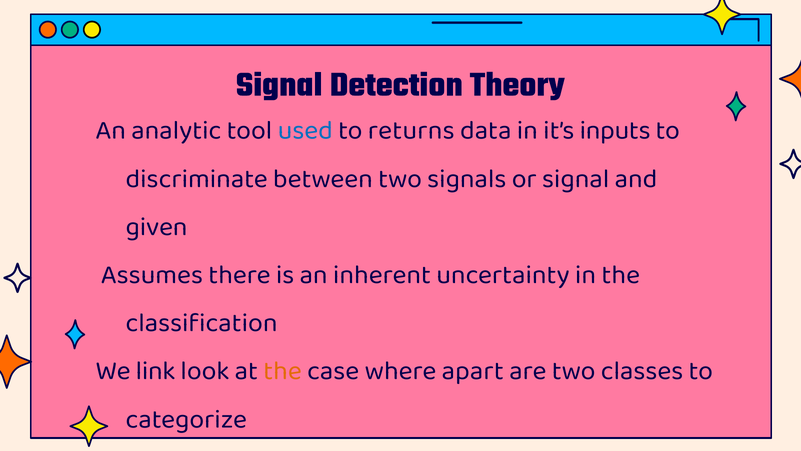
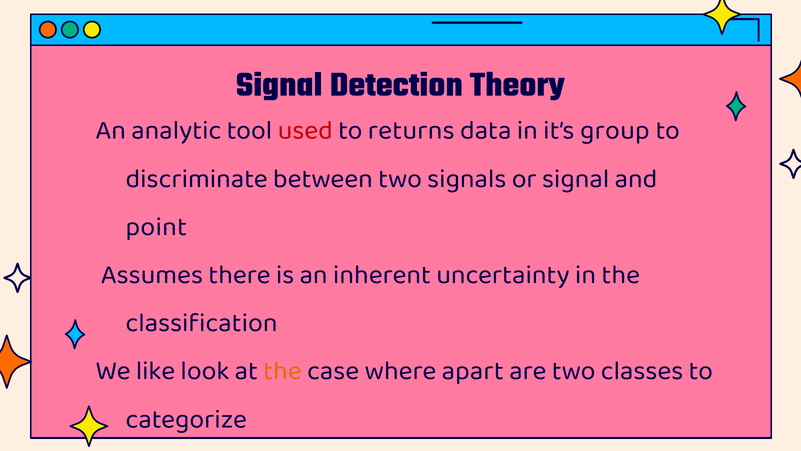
used colour: blue -> red
inputs: inputs -> group
given: given -> point
link: link -> like
